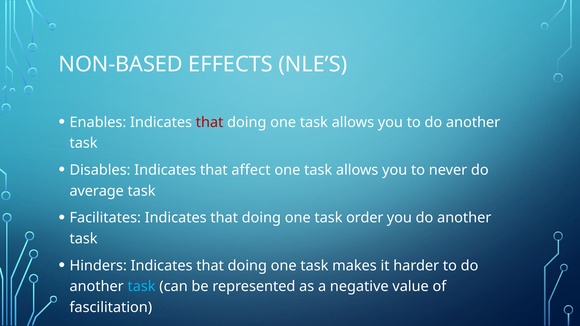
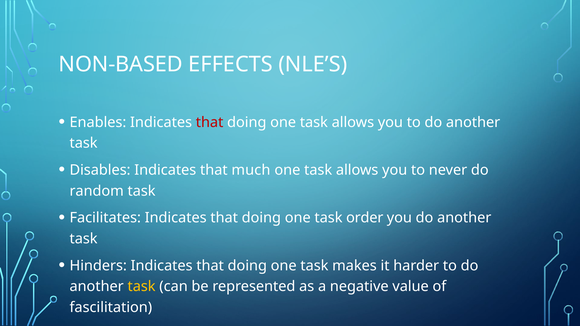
affect: affect -> much
average: average -> random
task at (142, 287) colour: light blue -> yellow
